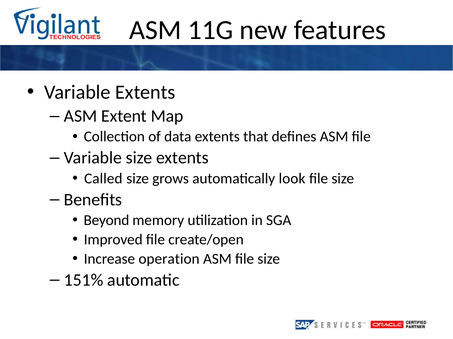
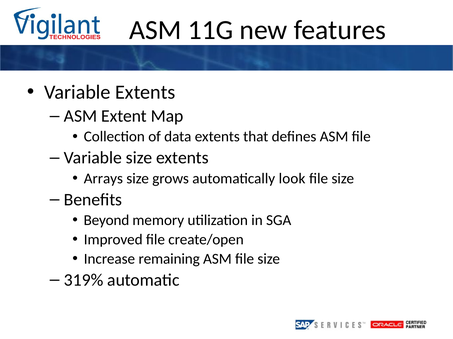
Called: Called -> Arrays
operation: operation -> remaining
151%: 151% -> 319%
